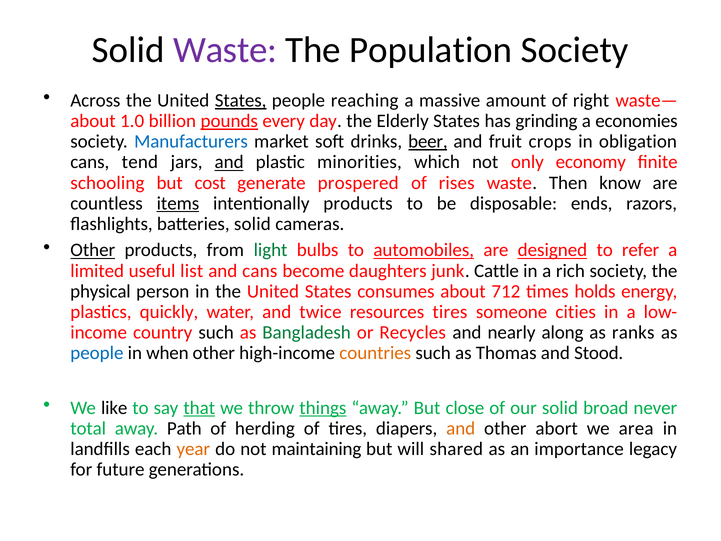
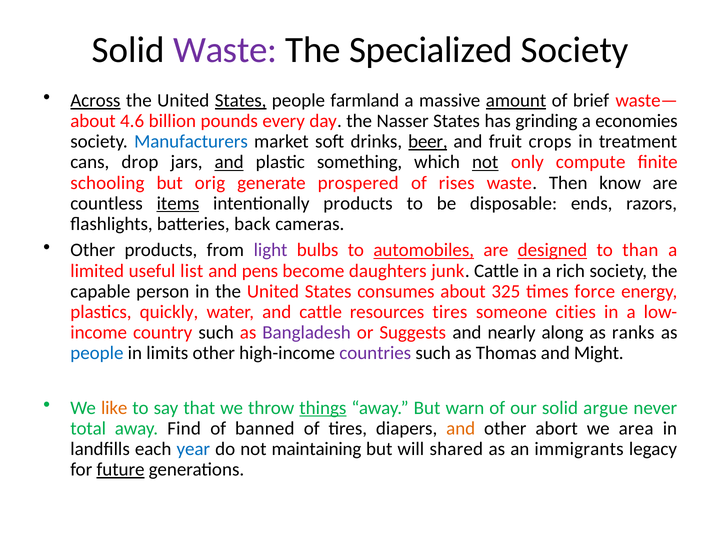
Population: Population -> Specialized
Across underline: none -> present
reaching: reaching -> farmland
amount underline: none -> present
right: right -> brief
1.0: 1.0 -> 4.6
pounds underline: present -> none
Elderly: Elderly -> Nasser
obligation: obligation -> treatment
tend: tend -> drop
minorities: minorities -> something
not at (485, 162) underline: none -> present
economy: economy -> compute
cost: cost -> orig
batteries solid: solid -> back
Other at (93, 250) underline: present -> none
light colour: green -> purple
refer: refer -> than
and cans: cans -> pens
physical: physical -> capable
712: 712 -> 325
holds: holds -> force
and twice: twice -> cattle
Bangladesh colour: green -> purple
Recycles: Recycles -> Suggests
when: when -> limits
countries colour: orange -> purple
Stood: Stood -> Might
like colour: black -> orange
that underline: present -> none
close: close -> warn
broad: broad -> argue
Path: Path -> Find
herding: herding -> banned
year colour: orange -> blue
importance: importance -> immigrants
future underline: none -> present
